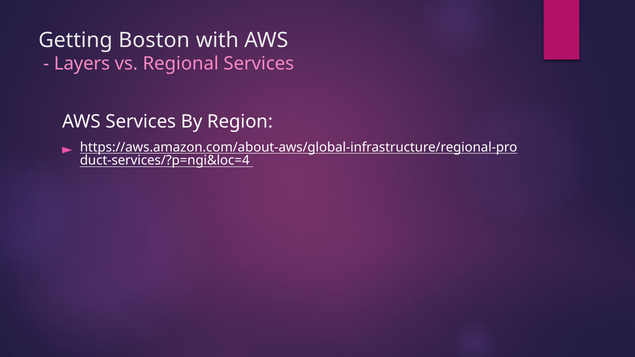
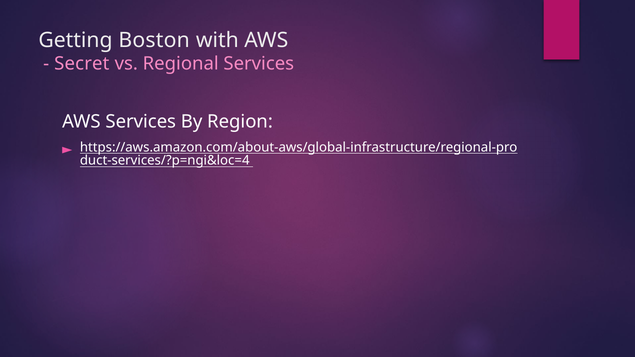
Layers: Layers -> Secret
